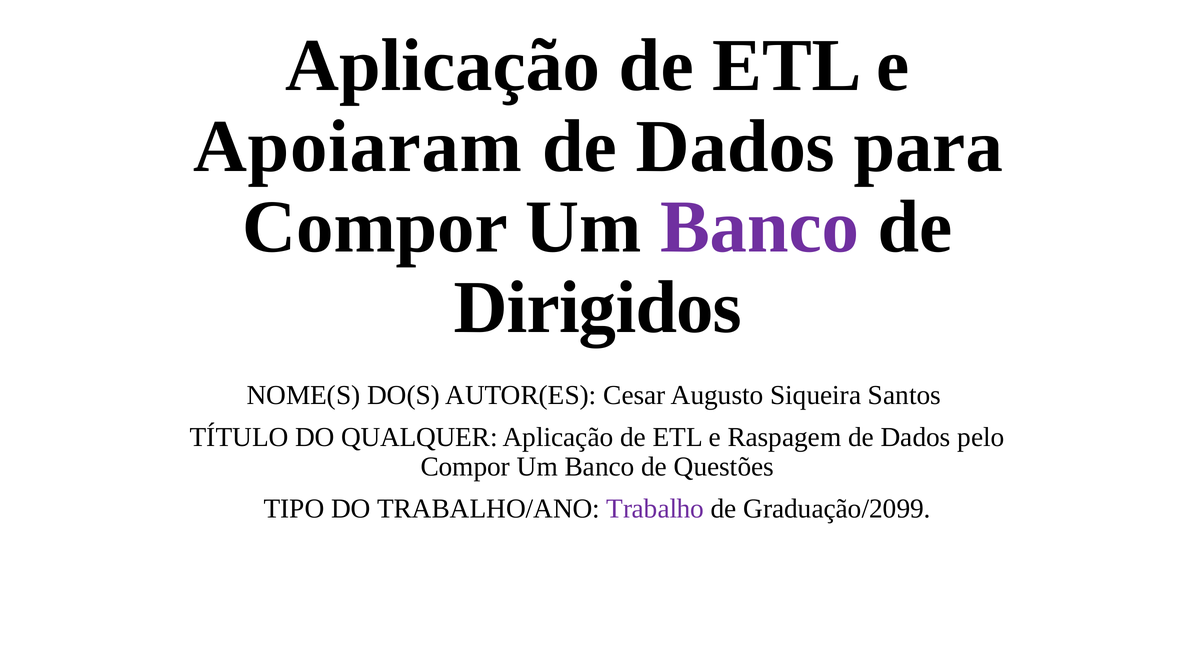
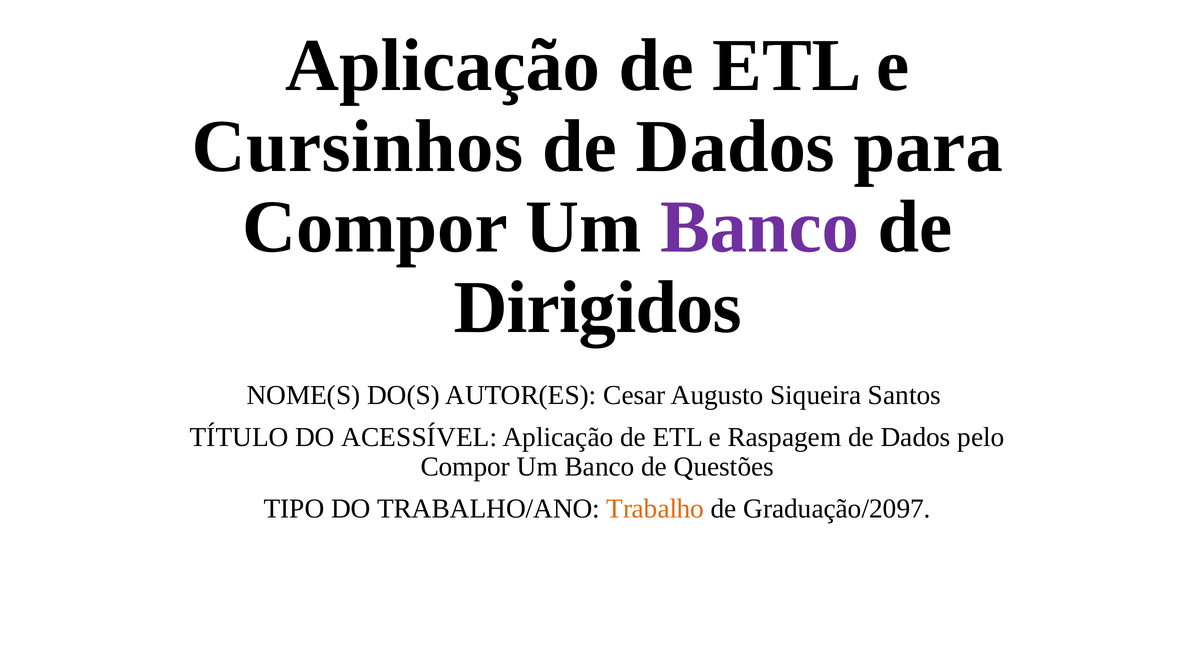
Apoiaram: Apoiaram -> Cursinhos
QUALQUER: QUALQUER -> ACESSÍVEL
Trabalho colour: purple -> orange
Graduação/2099: Graduação/2099 -> Graduação/2097
